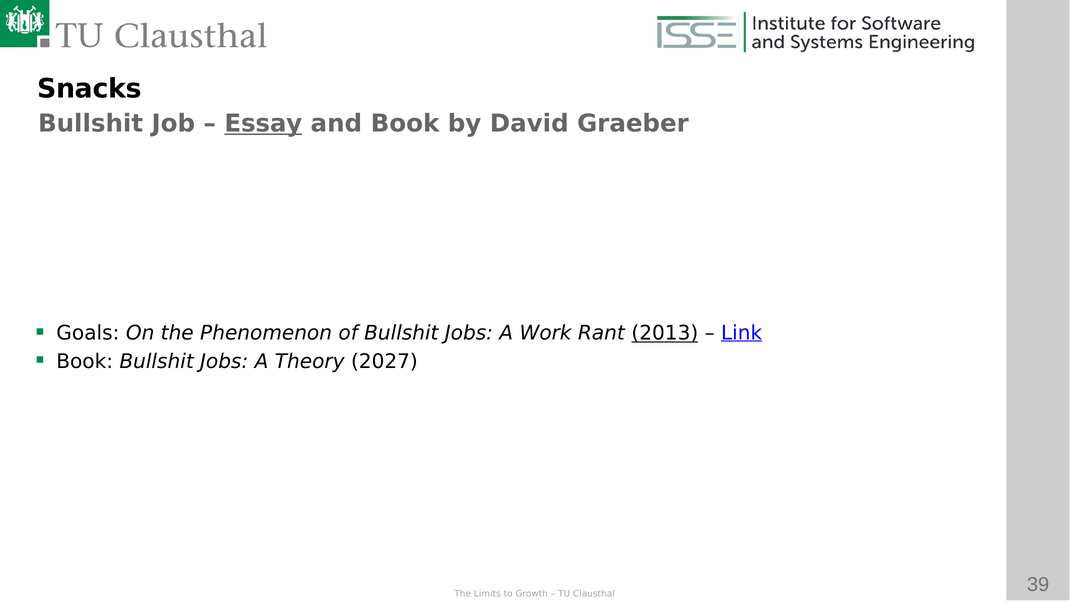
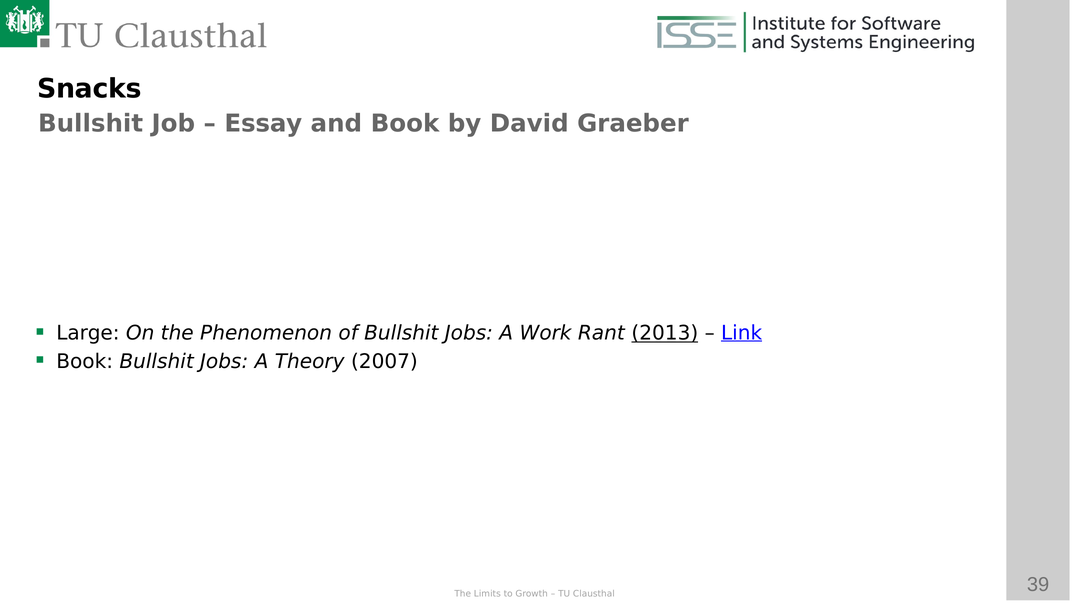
Essay underline: present -> none
Goals: Goals -> Large
2027: 2027 -> 2007
